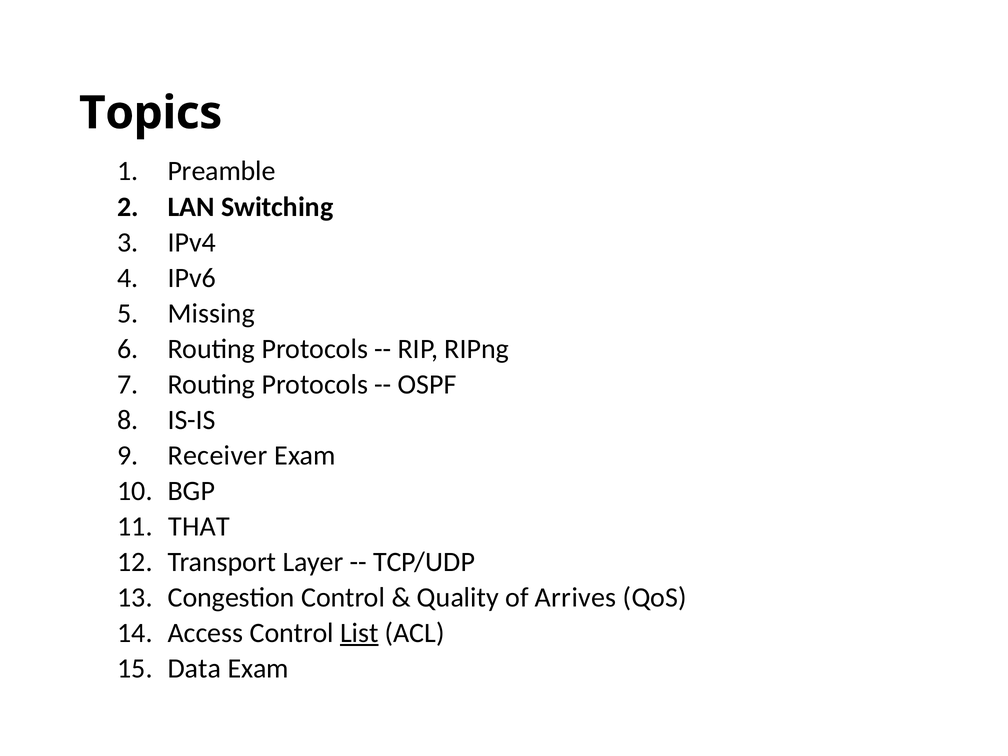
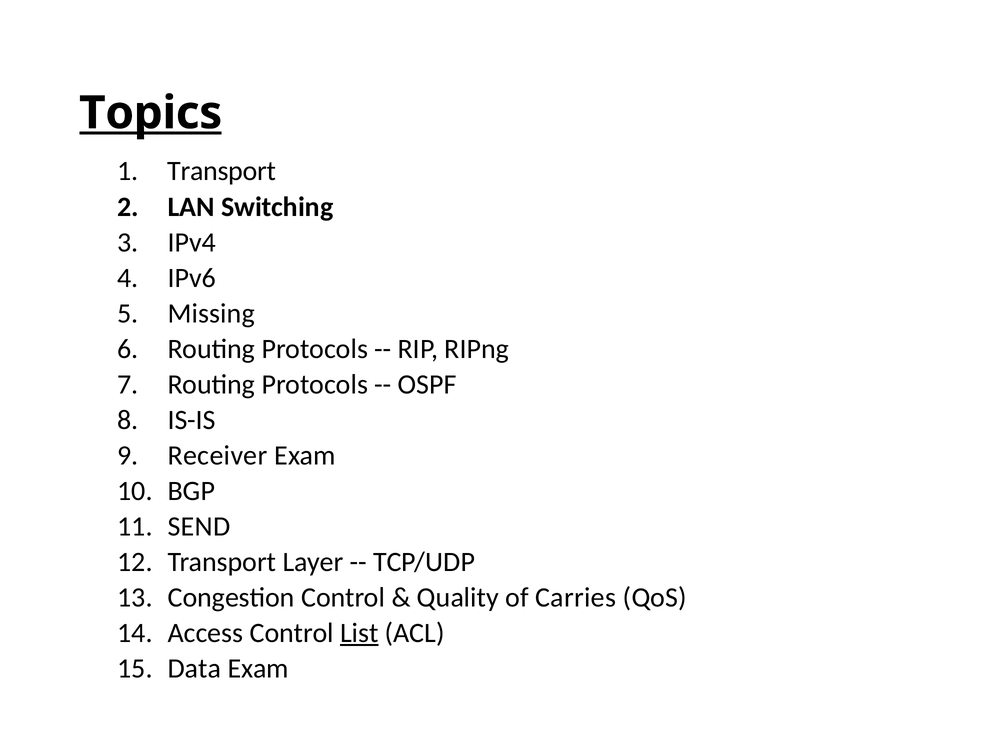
Topics underline: none -> present
Preamble at (222, 171): Preamble -> Transport
THAT: THAT -> SEND
Arrives: Arrives -> Carries
